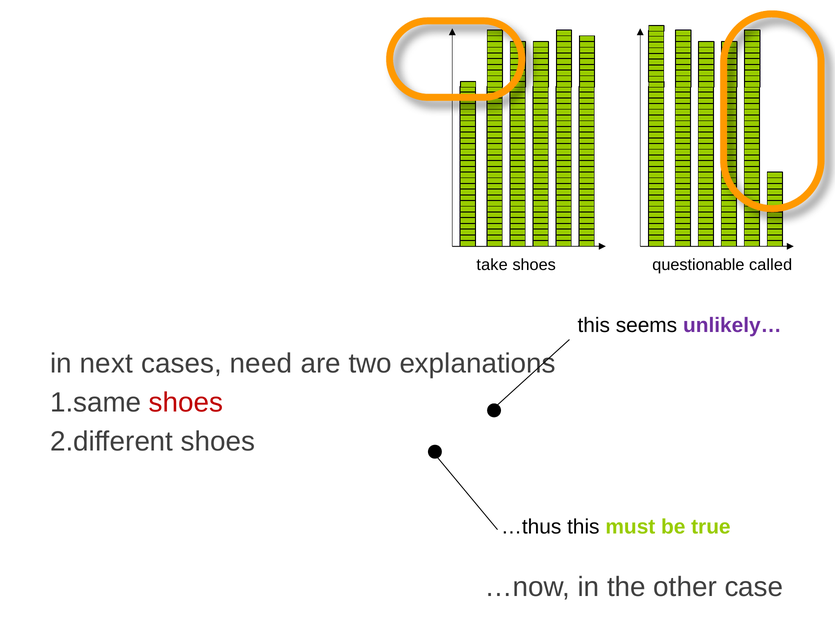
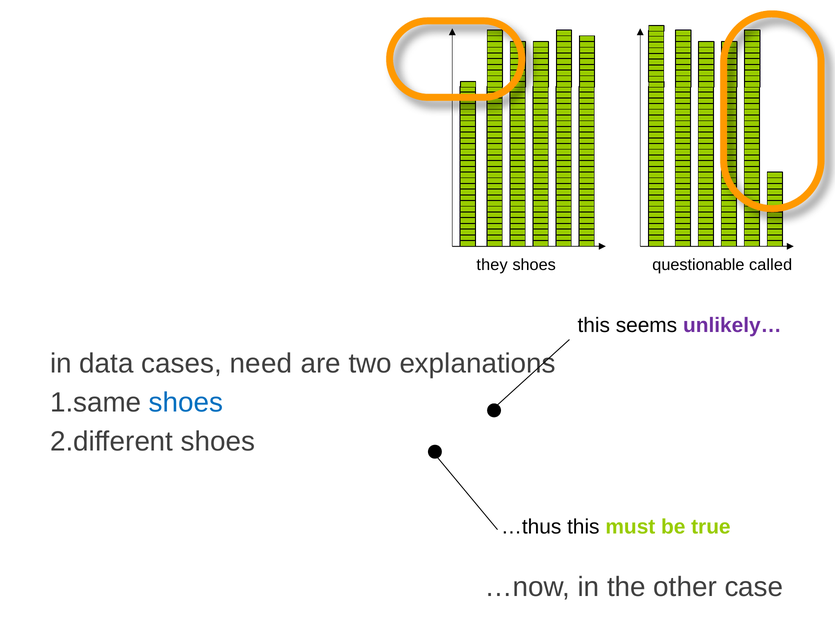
take: take -> they
next: next -> data
shoes at (186, 403) colour: red -> blue
